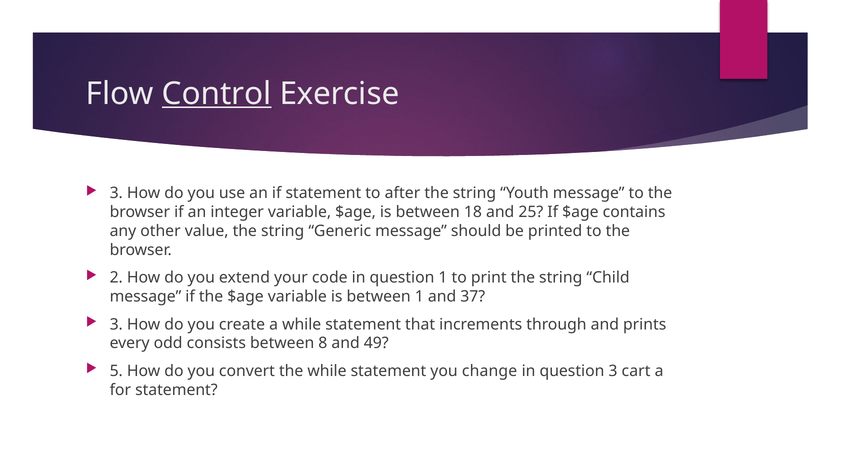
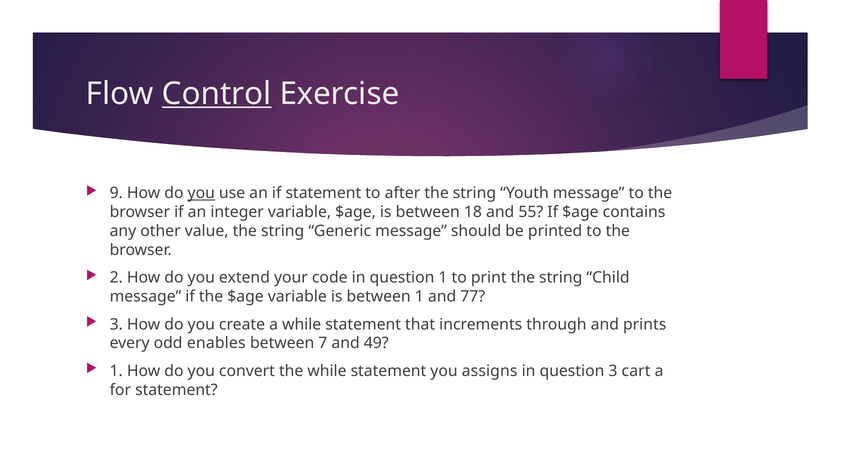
3 at (116, 193): 3 -> 9
you at (201, 193) underline: none -> present
25: 25 -> 55
37: 37 -> 77
consists: consists -> enables
8: 8 -> 7
5 at (116, 371): 5 -> 1
change: change -> assigns
